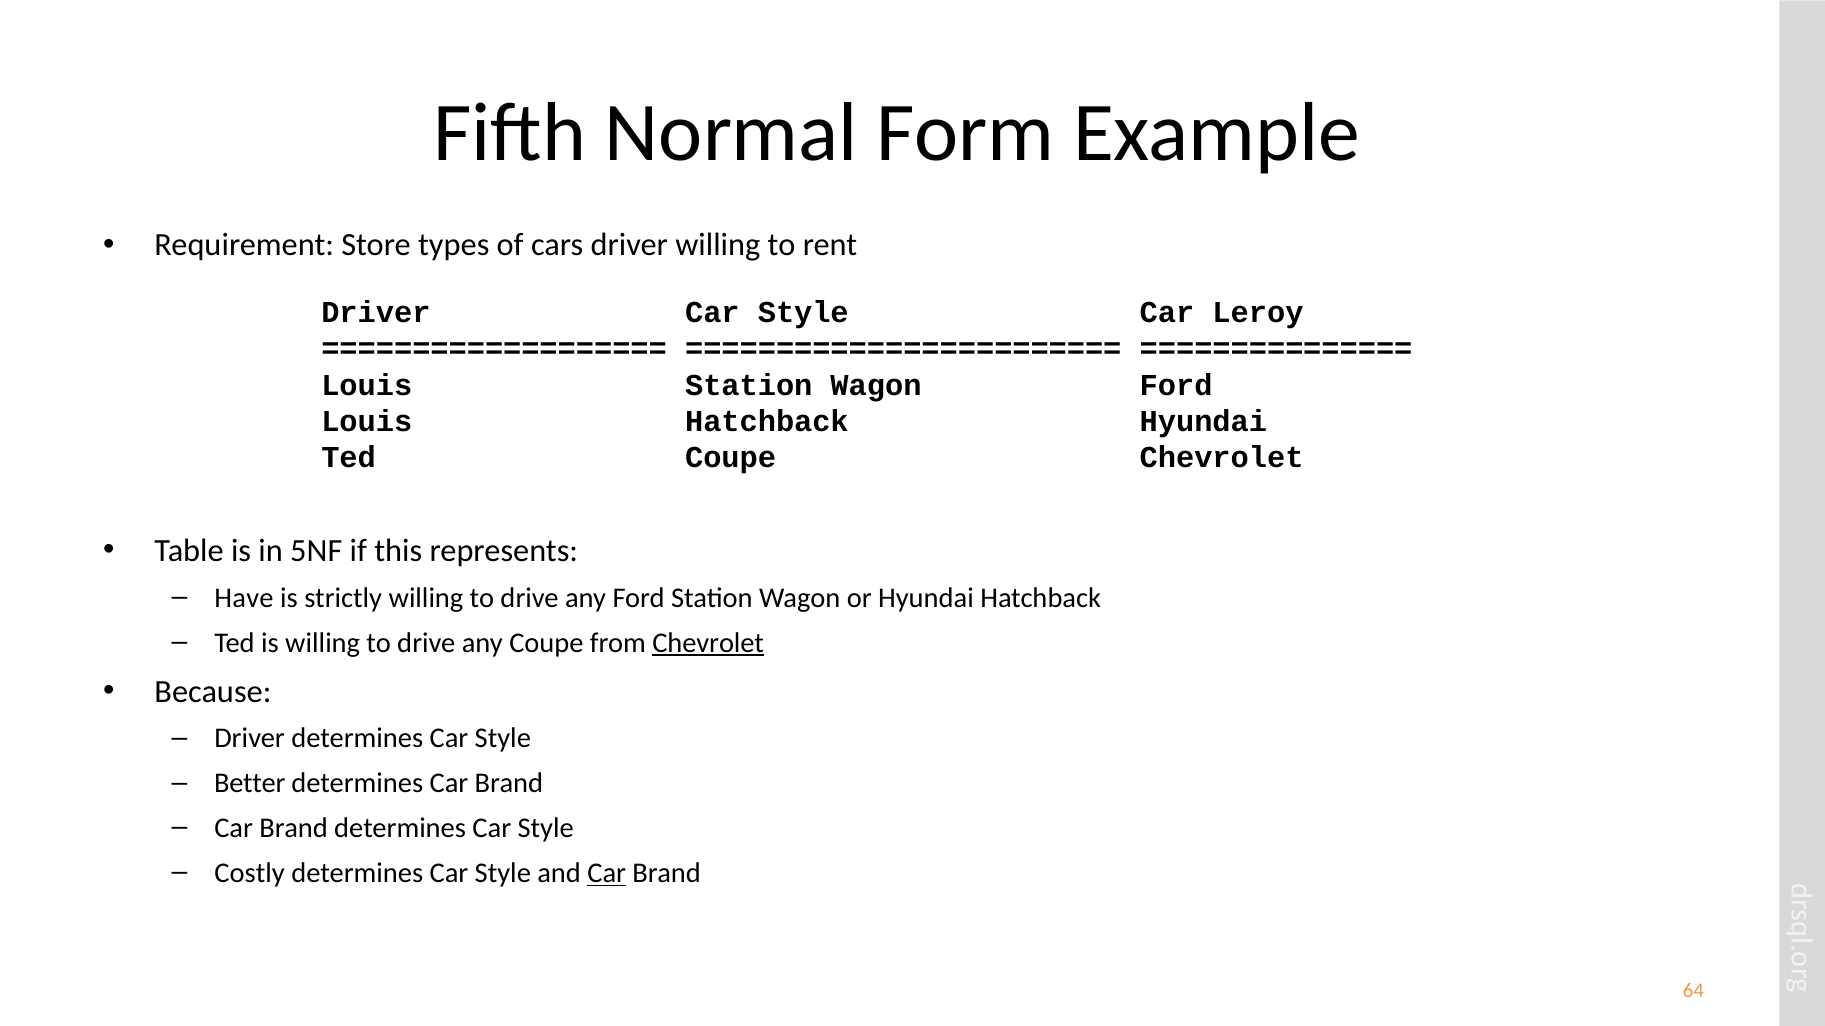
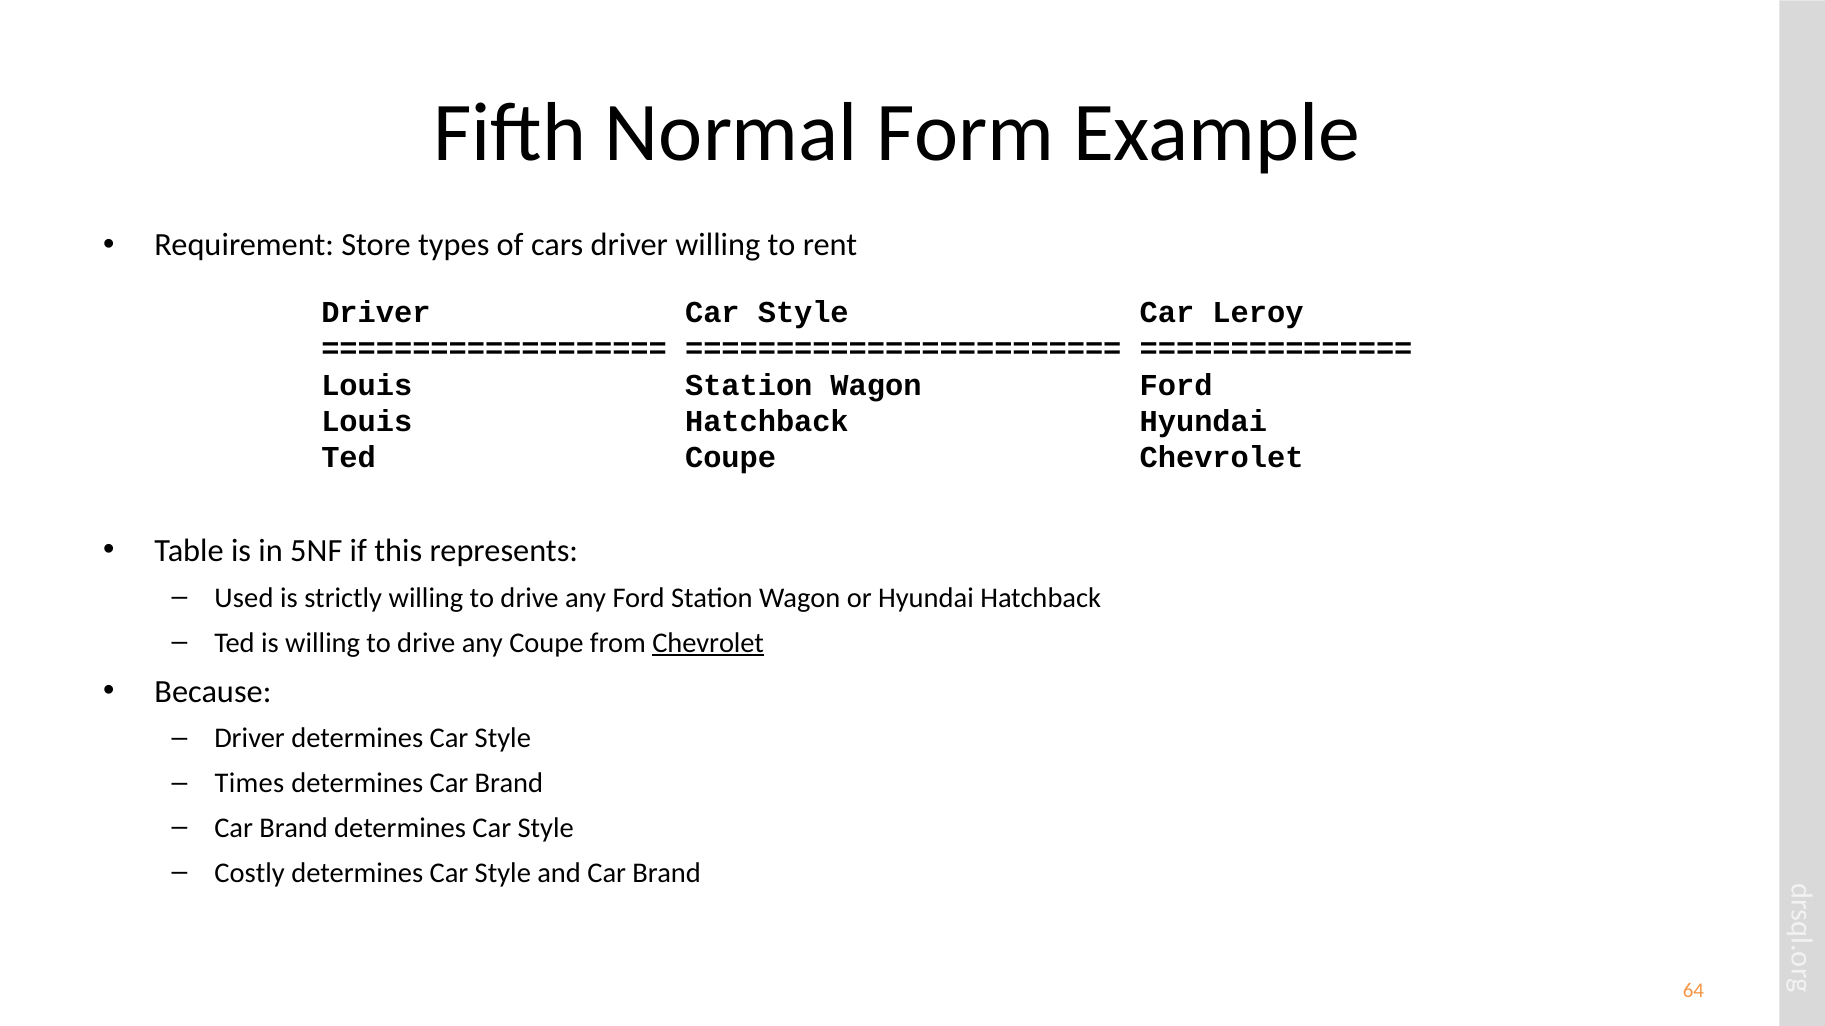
Have: Have -> Used
Better: Better -> Times
Car at (607, 874) underline: present -> none
